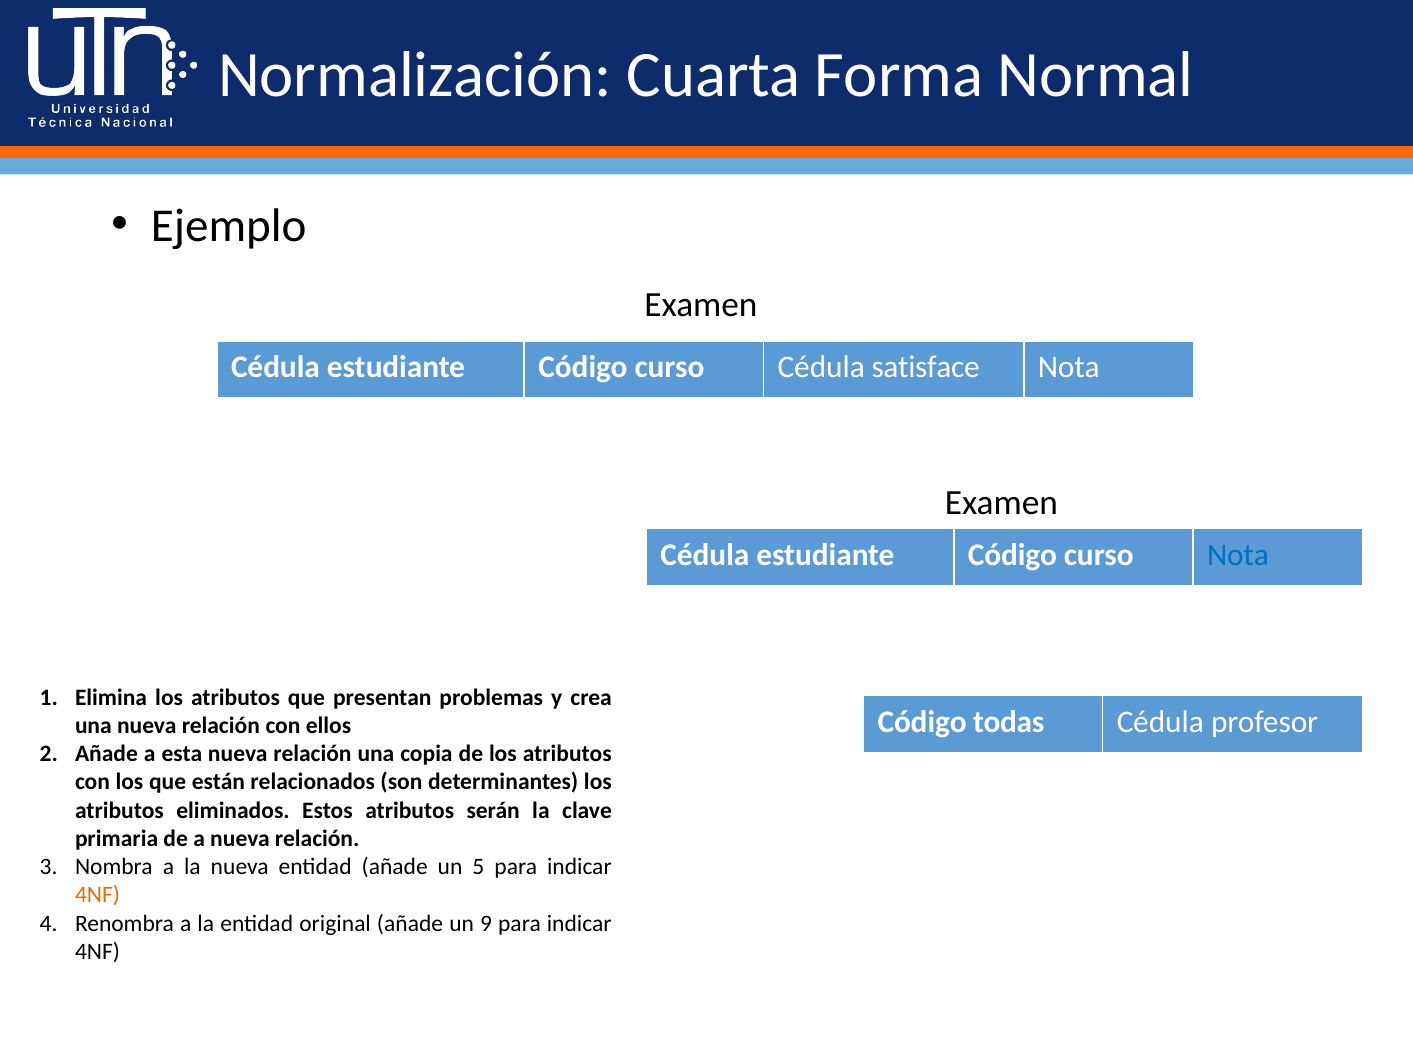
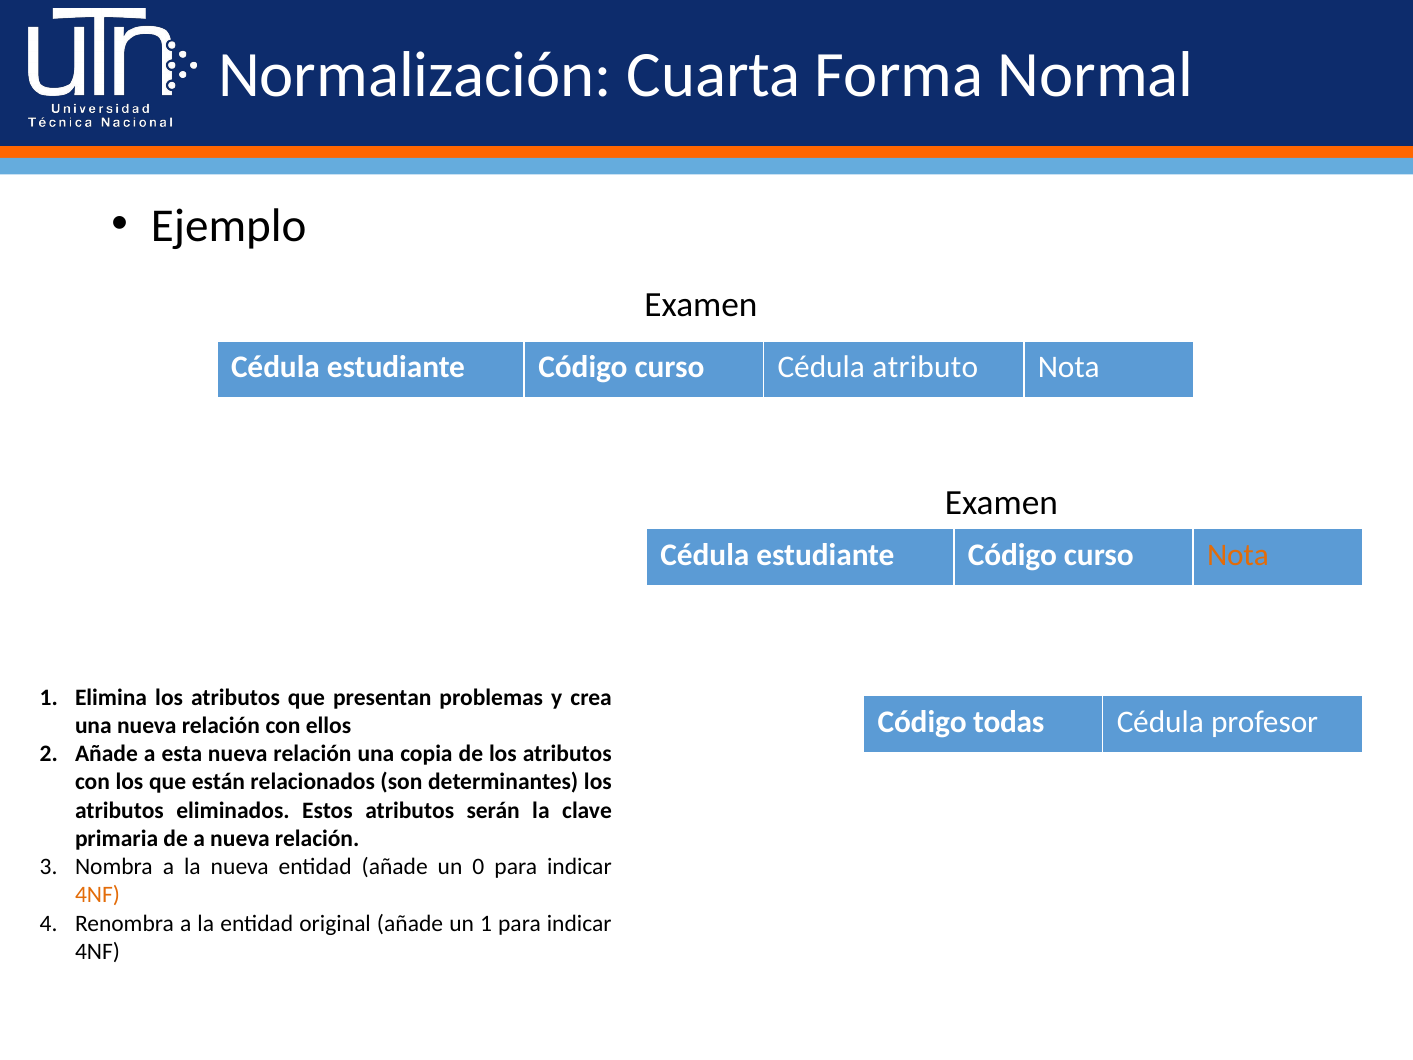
satisface: satisface -> atributo
Nota at (1238, 555) colour: blue -> orange
5: 5 -> 0
un 9: 9 -> 1
